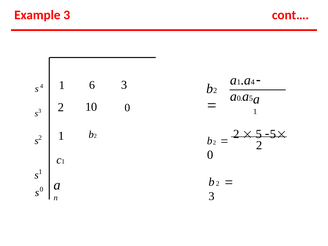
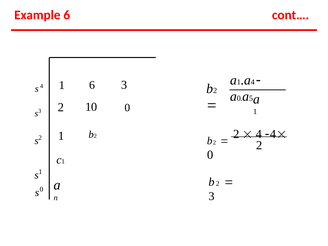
Example 3: 3 -> 6
5 at (259, 134): 5 -> 4
5 at (273, 134): 5 -> 4
